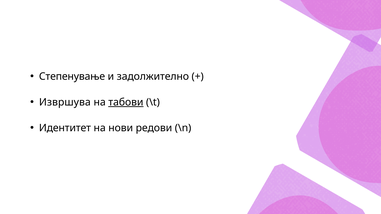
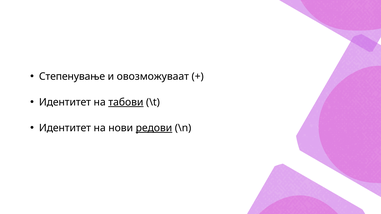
задолжително: задолжително -> овозможуваат
Извршува at (65, 102): Извршува -> Идентитет
редови underline: none -> present
